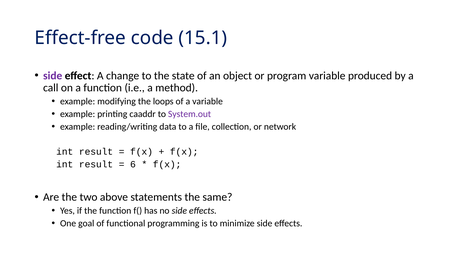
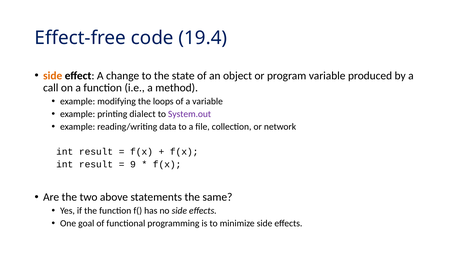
15.1: 15.1 -> 19.4
side at (53, 76) colour: purple -> orange
caaddr: caaddr -> dialect
6: 6 -> 9
